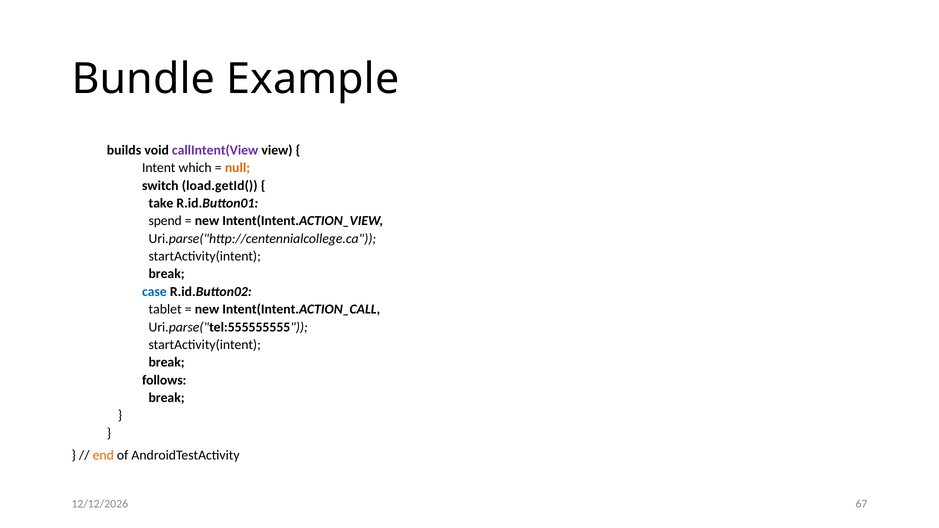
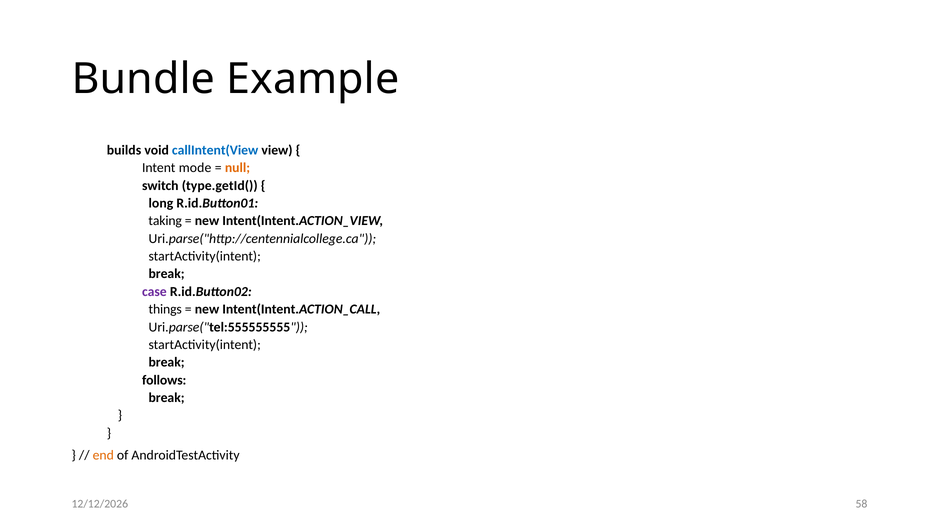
callIntent(View colour: purple -> blue
which: which -> mode
load.getId(: load.getId( -> type.getId(
take: take -> long
spend: spend -> taking
case colour: blue -> purple
tablet: tablet -> things
67: 67 -> 58
